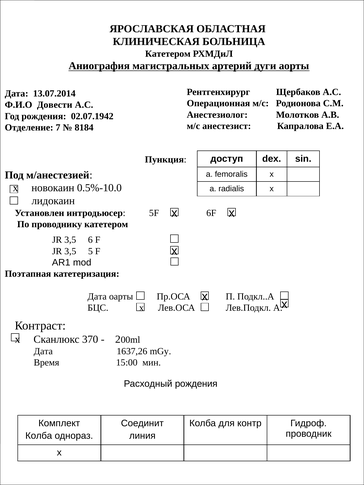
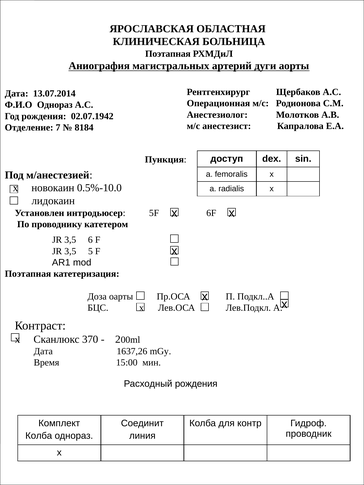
Катетером at (168, 54): Катетером -> Поэтапная
Ф.И.О Довести: Довести -> Однораз
Дата at (97, 297): Дата -> Доза
